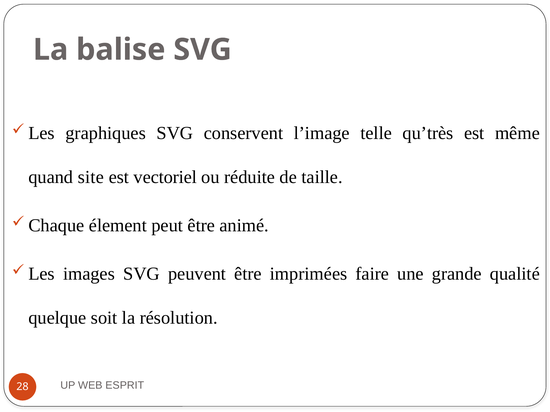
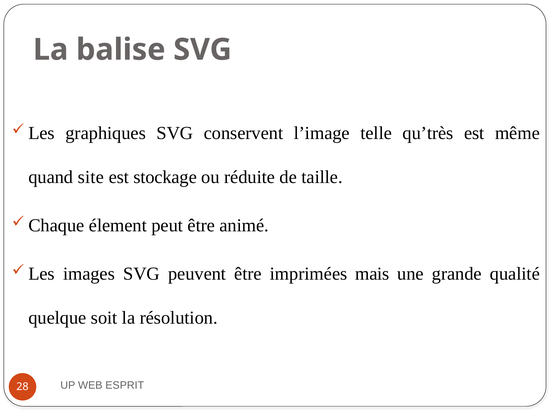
vectoriel: vectoriel -> stockage
faire: faire -> mais
